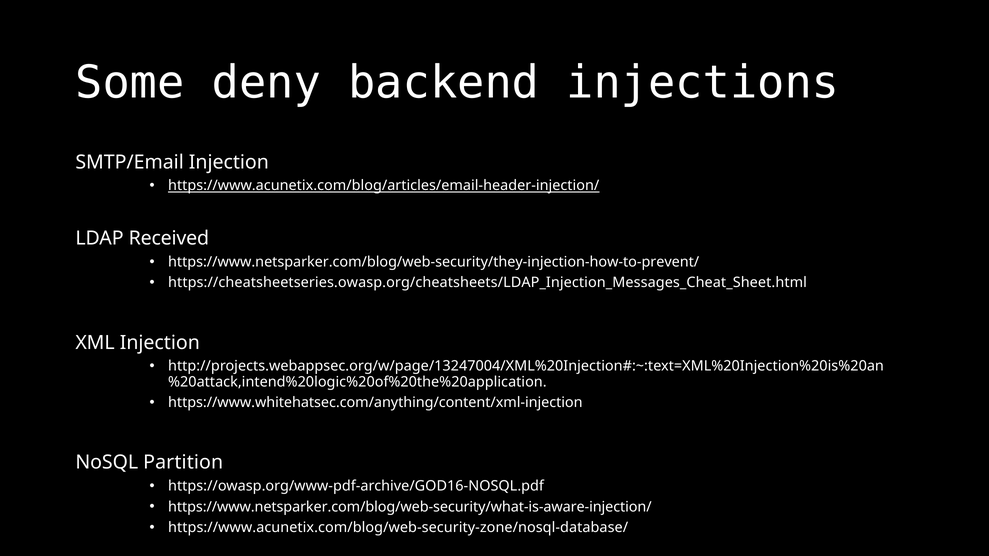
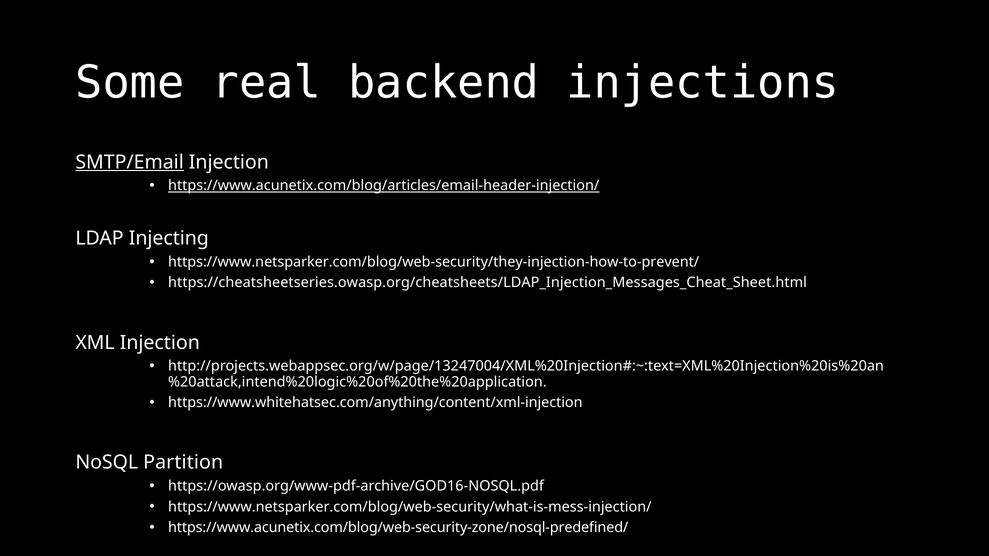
deny: deny -> real
SMTP/Email underline: none -> present
Received: Received -> Injecting
https://www.netsparker.com/blog/web-security/what-is-aware-injection/: https://www.netsparker.com/blog/web-security/what-is-aware-injection/ -> https://www.netsparker.com/blog/web-security/what-is-mess-injection/
https://www.acunetix.com/blog/web-security-zone/nosql-database/: https://www.acunetix.com/blog/web-security-zone/nosql-database/ -> https://www.acunetix.com/blog/web-security-zone/nosql-predefined/
